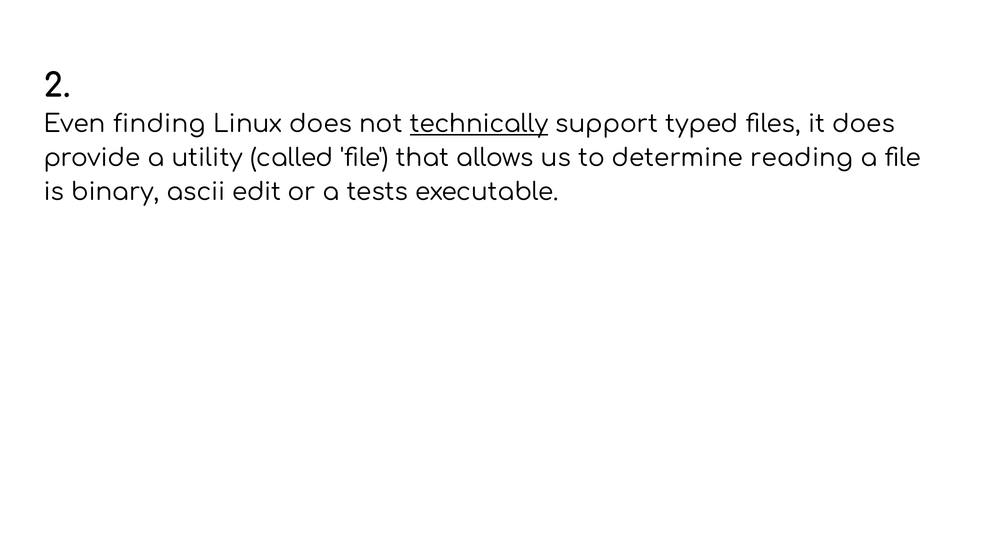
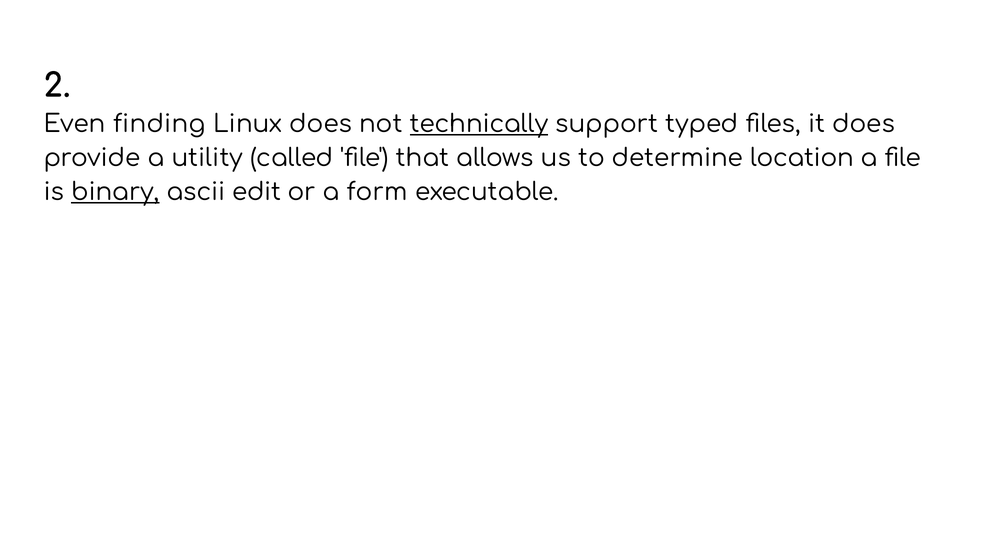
reading: reading -> location
binary underline: none -> present
tests: tests -> form
